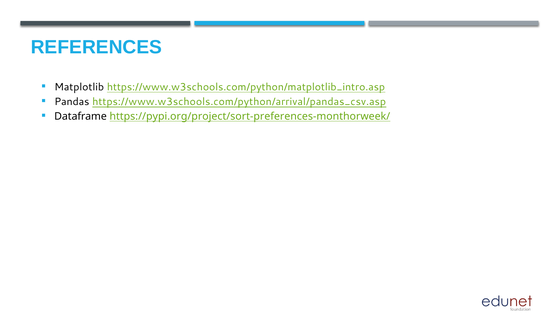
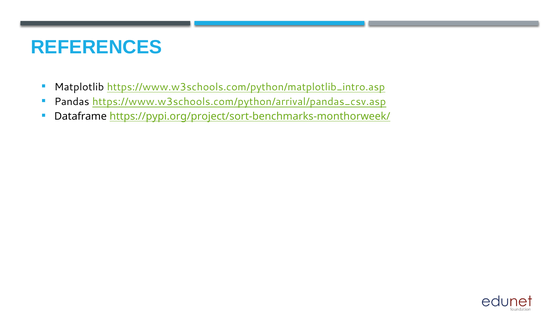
https://pypi.org/project/sort-preferences-monthorweek/: https://pypi.org/project/sort-preferences-monthorweek/ -> https://pypi.org/project/sort-benchmarks-monthorweek/
